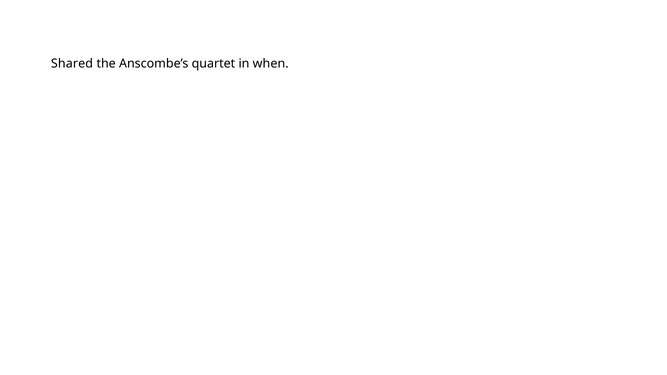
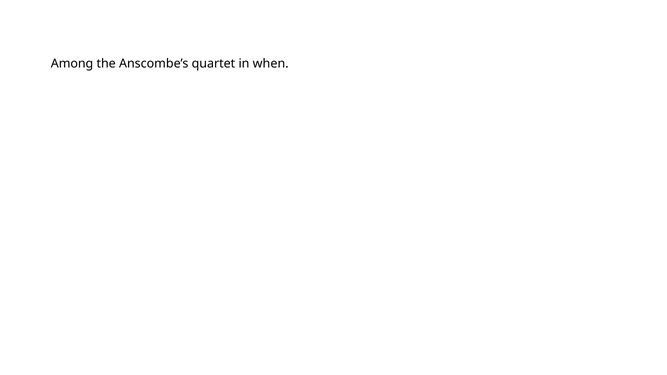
Shared: Shared -> Among
